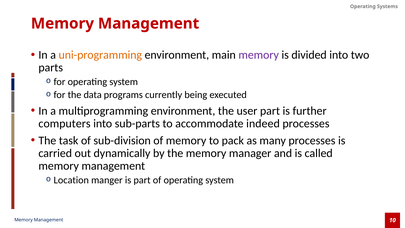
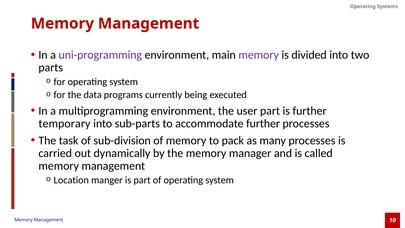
uni-programming colour: orange -> purple
computers: computers -> temporary
accommodate indeed: indeed -> further
